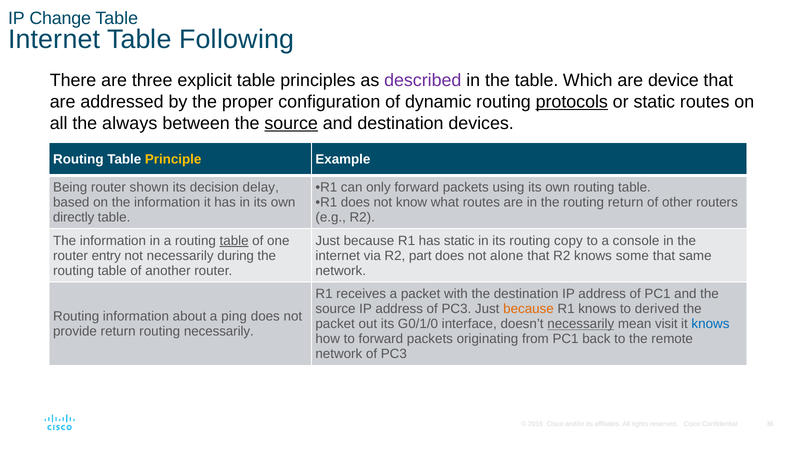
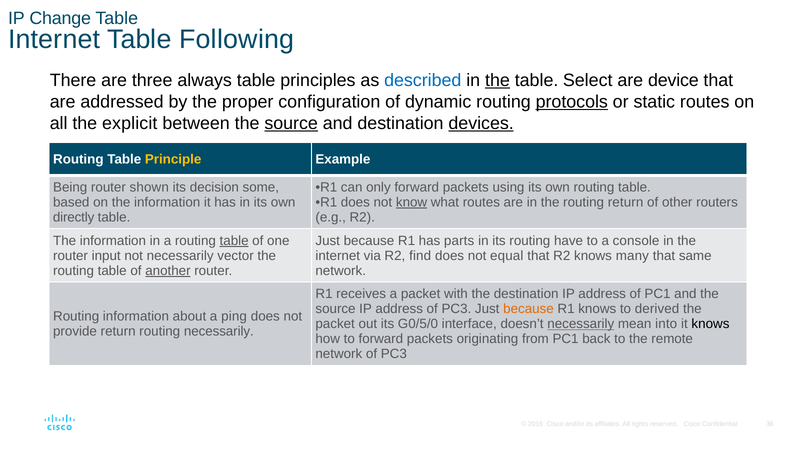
explicit: explicit -> always
described colour: purple -> blue
the at (497, 80) underline: none -> present
Which: Which -> Select
always: always -> explicit
devices underline: none -> present
delay: delay -> some
know underline: none -> present
has static: static -> parts
copy: copy -> have
entry: entry -> input
during: during -> vector
part: part -> find
alone: alone -> equal
some: some -> many
another underline: none -> present
G0/1/0: G0/1/0 -> G0/5/0
visit: visit -> into
knows at (710, 324) colour: blue -> black
